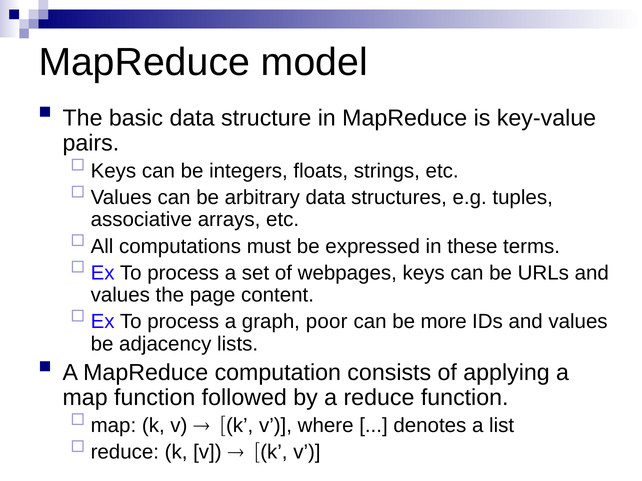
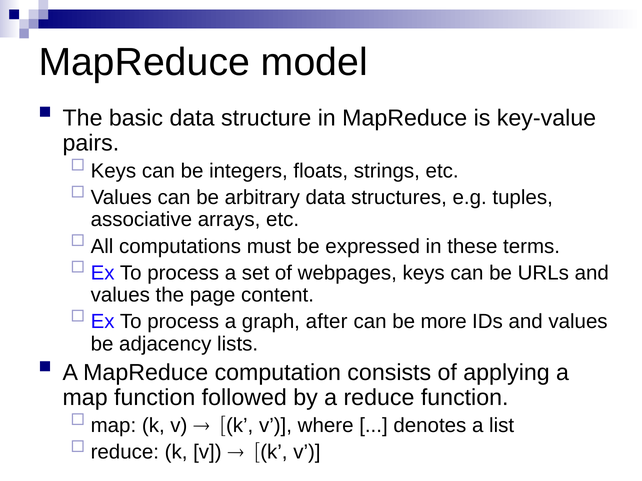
poor: poor -> after
